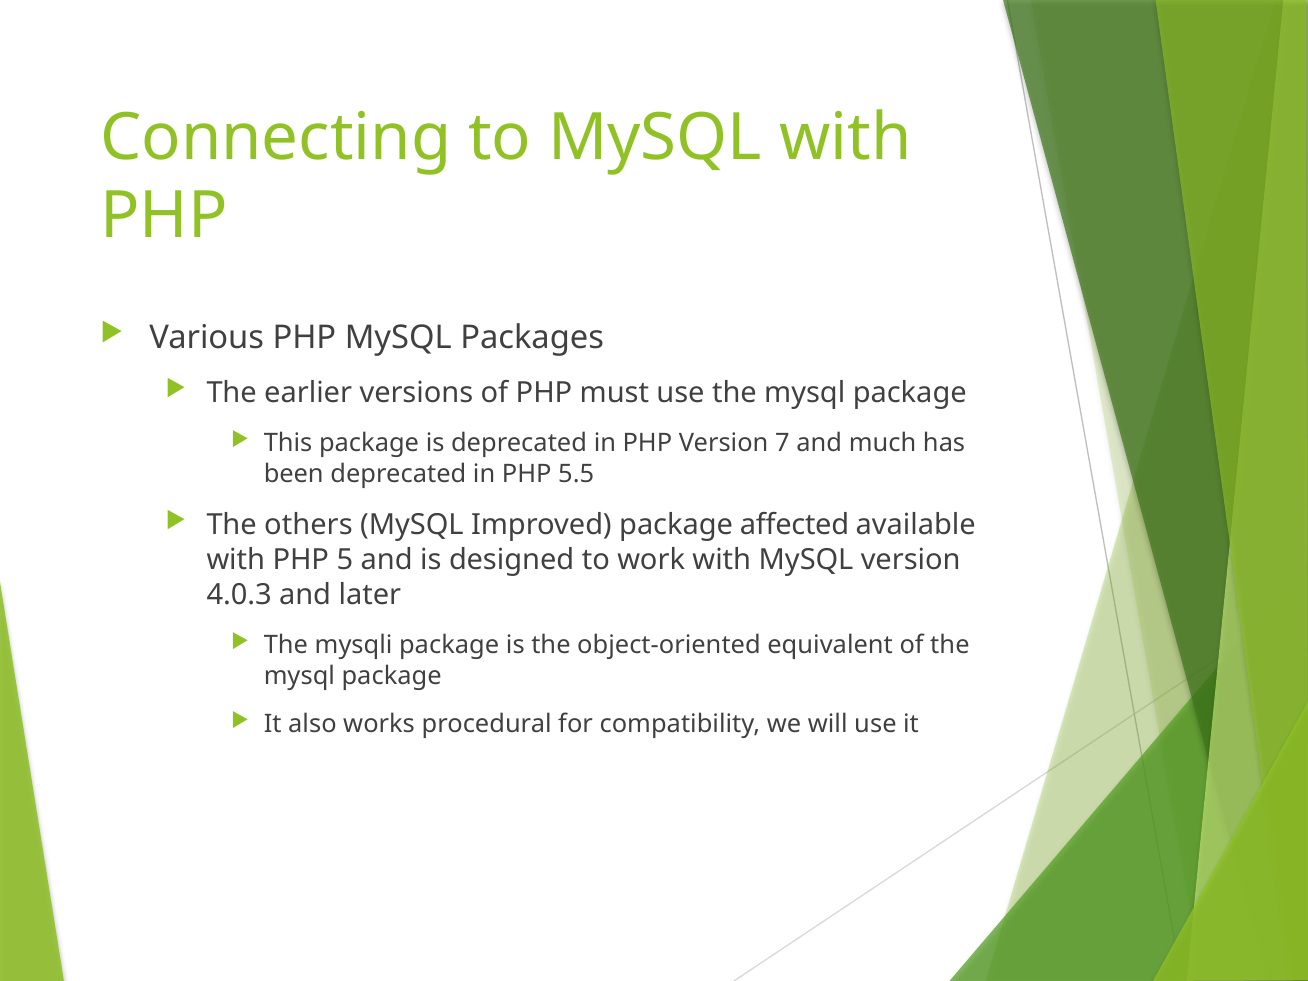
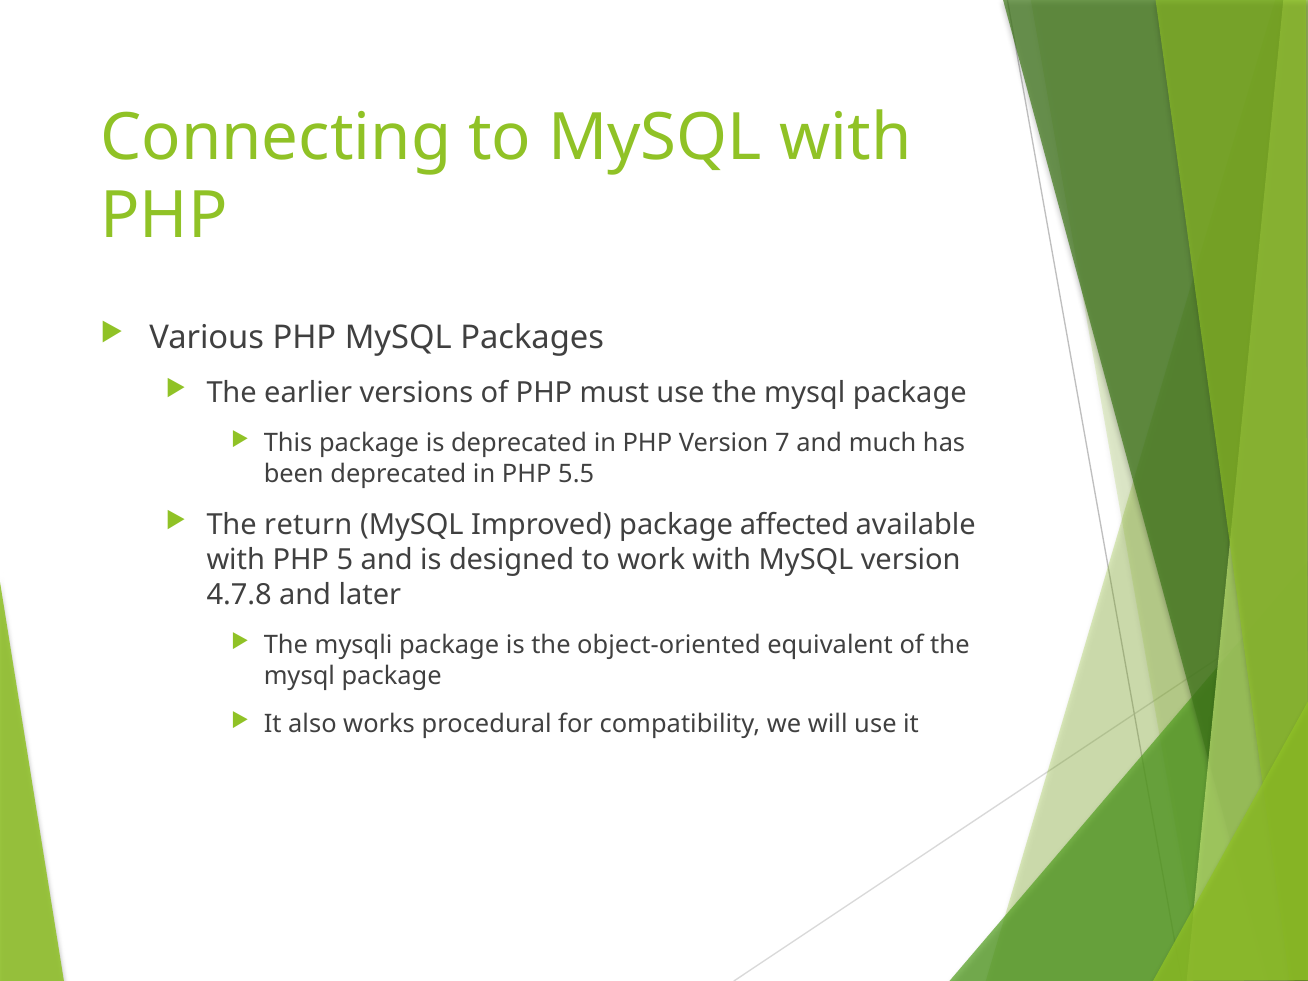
others: others -> return
4.0.3: 4.0.3 -> 4.7.8
